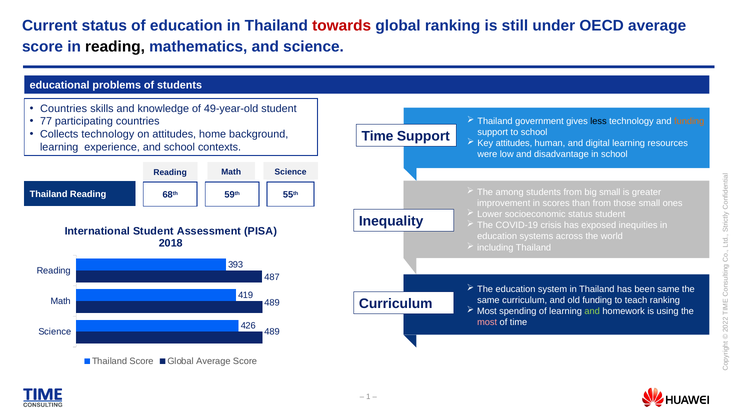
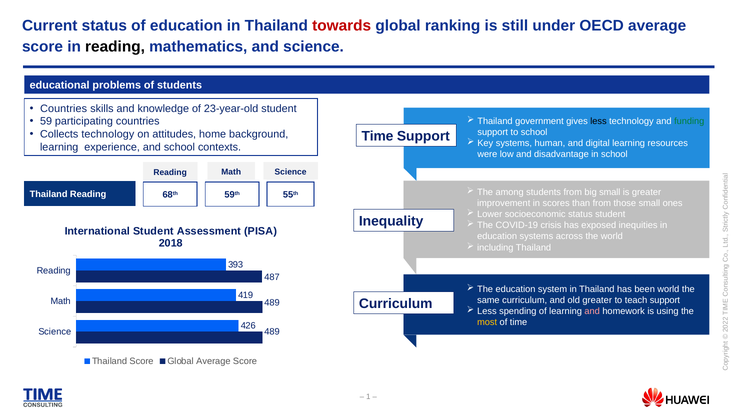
49-year-old: 49-year-old -> 23-year-old
77: 77 -> 59
funding at (689, 121) colour: orange -> green
Key attitudes: attitudes -> systems
been same: same -> world
old funding: funding -> greater
teach ranking: ranking -> support
Most at (487, 312): Most -> Less
and at (592, 312) colour: light green -> pink
most at (487, 323) colour: pink -> yellow
